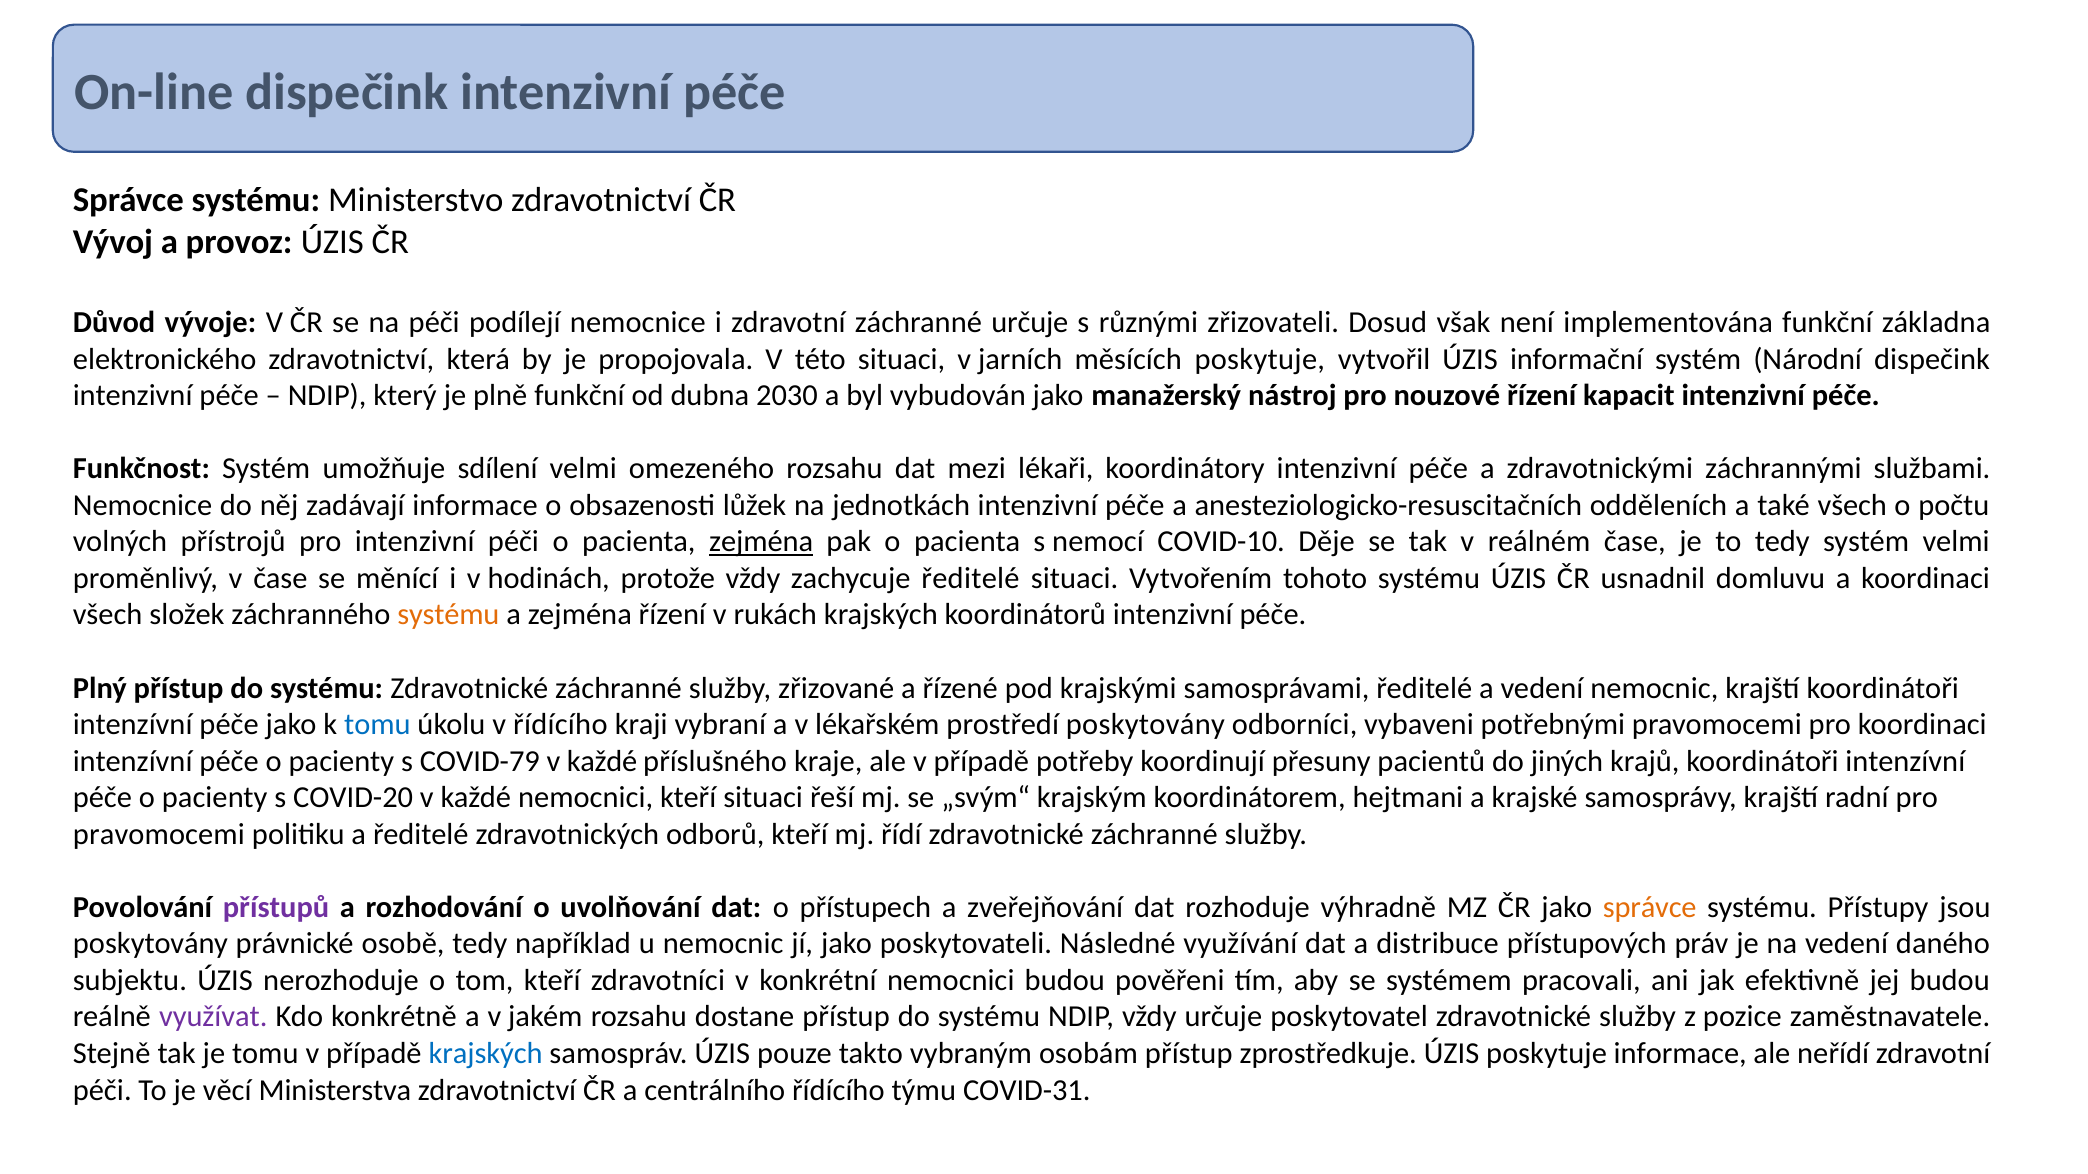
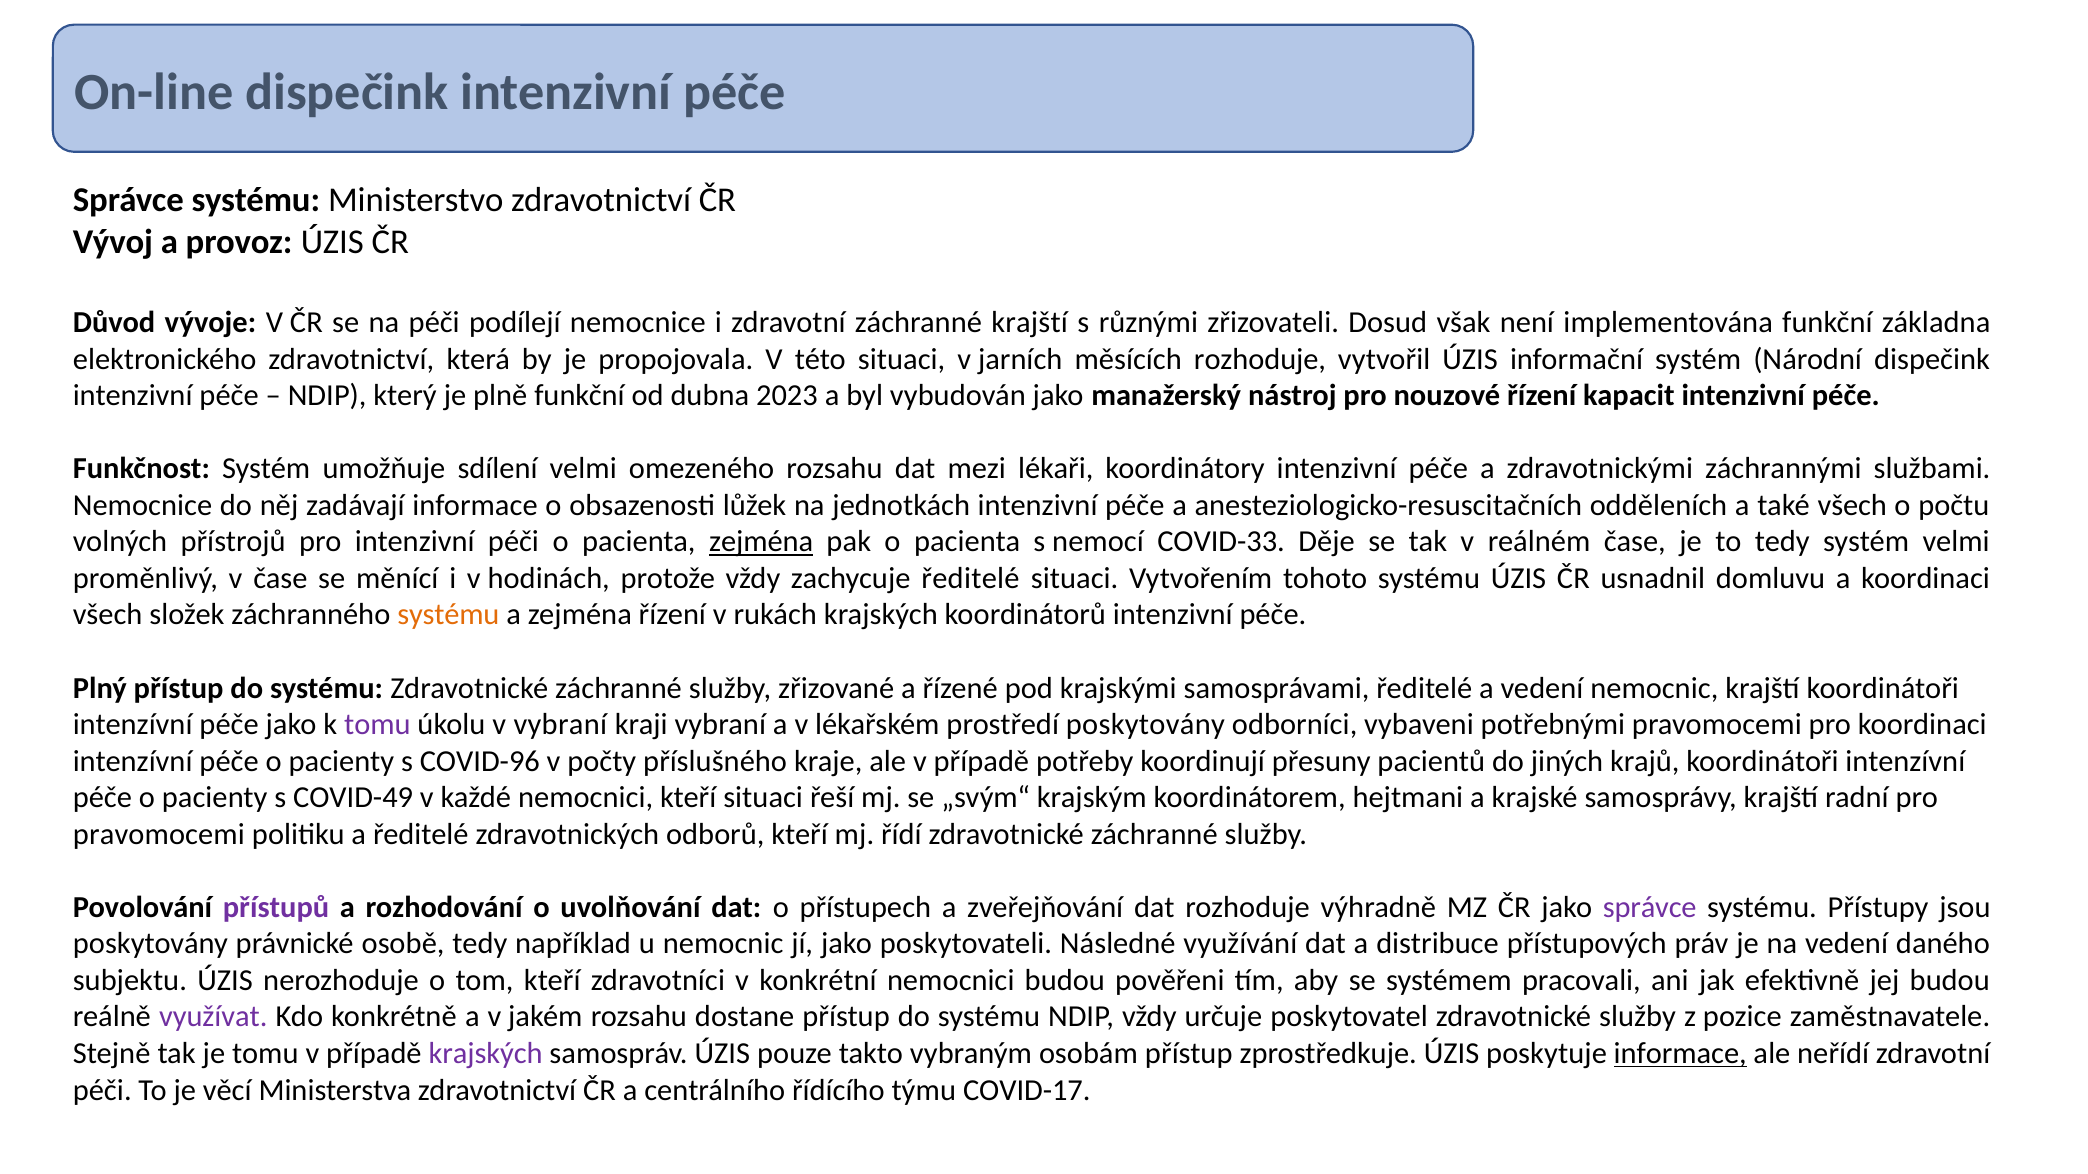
záchranné určuje: určuje -> krajští
měsících poskytuje: poskytuje -> rozhoduje
2030: 2030 -> 2023
COVID-10: COVID-10 -> COVID-33
tomu at (377, 725) colour: blue -> purple
v řídícího: řídícího -> vybraní
COVID-79: COVID-79 -> COVID-96
každé at (602, 761): každé -> počty
COVID-20: COVID-20 -> COVID-49
správce at (1650, 908) colour: orange -> purple
krajských at (486, 1054) colour: blue -> purple
informace at (1680, 1054) underline: none -> present
COVID-31: COVID-31 -> COVID-17
